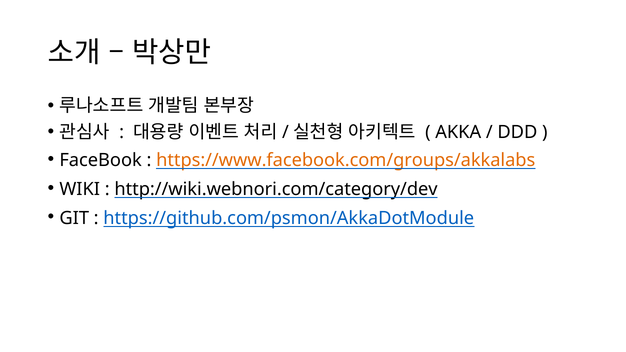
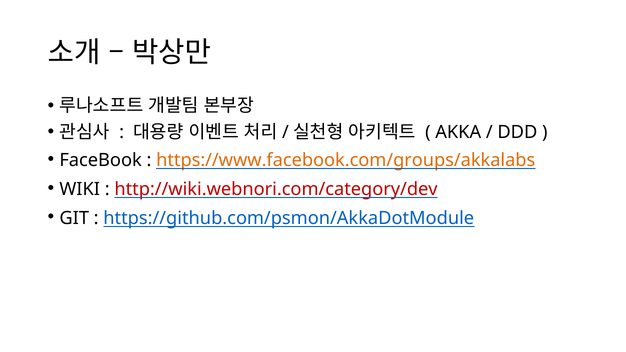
http://wiki.webnori.com/category/dev colour: black -> red
